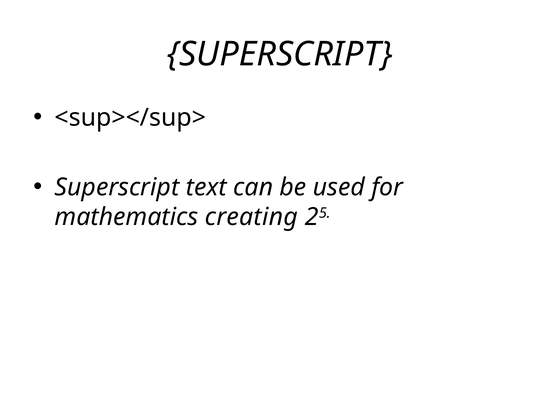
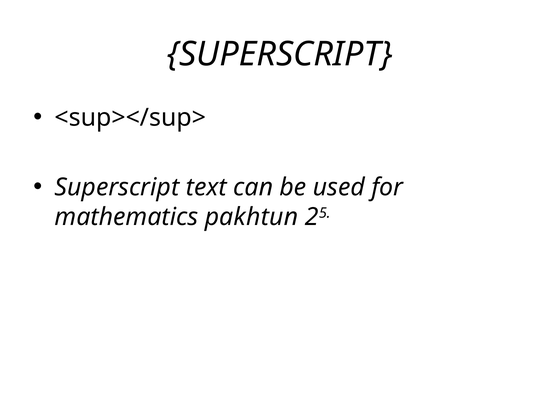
creating: creating -> pakhtun
